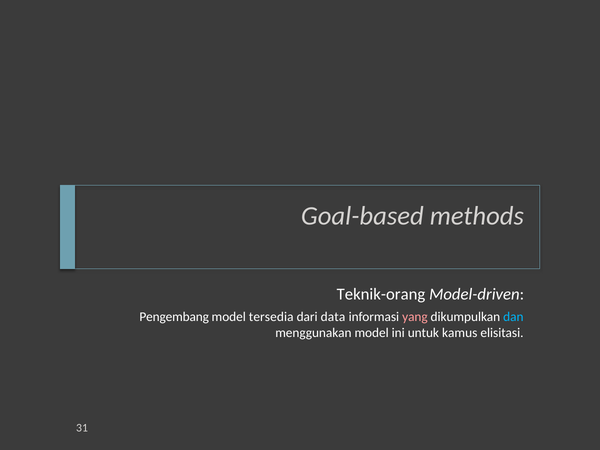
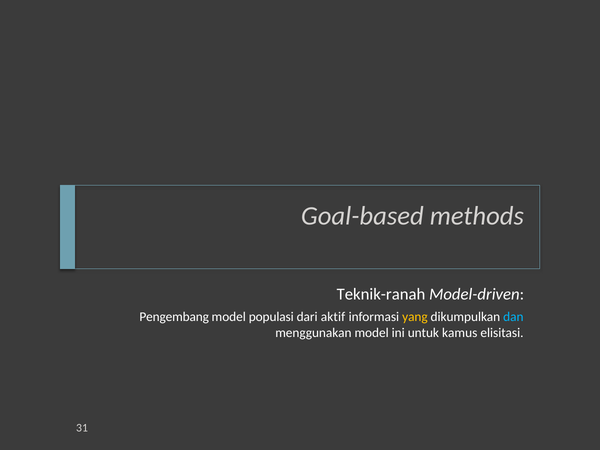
Teknik-orang: Teknik-orang -> Teknik-ranah
tersedia: tersedia -> populasi
data: data -> aktif
yang colour: pink -> yellow
